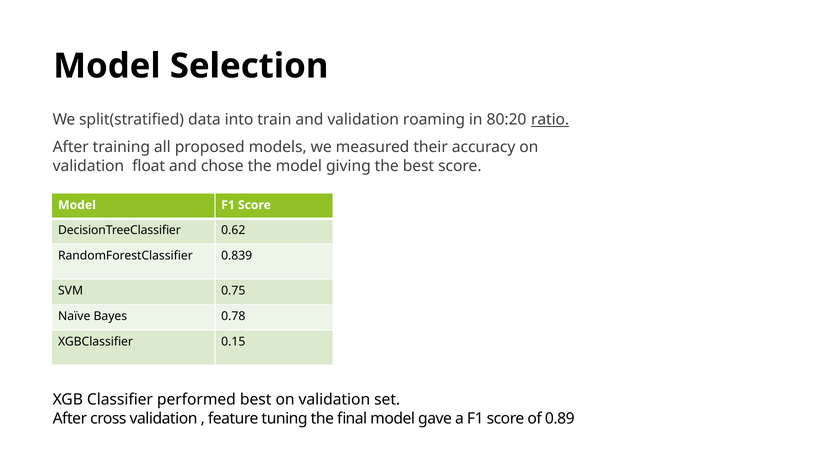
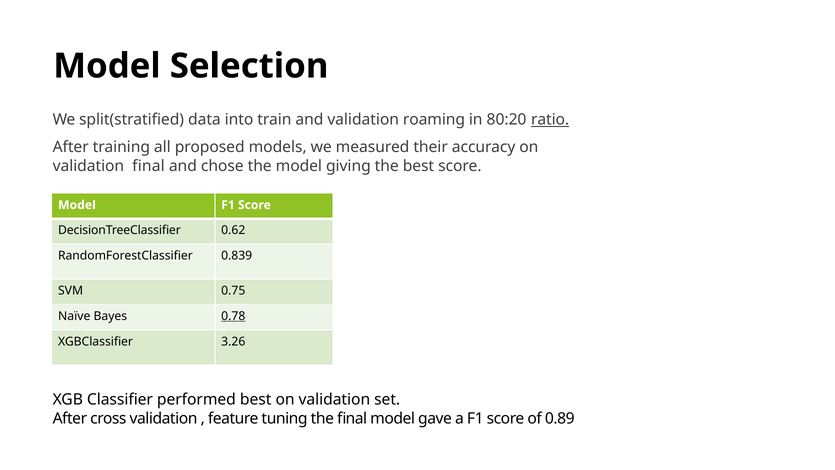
validation float: float -> final
0.78 underline: none -> present
0.15: 0.15 -> 3.26
